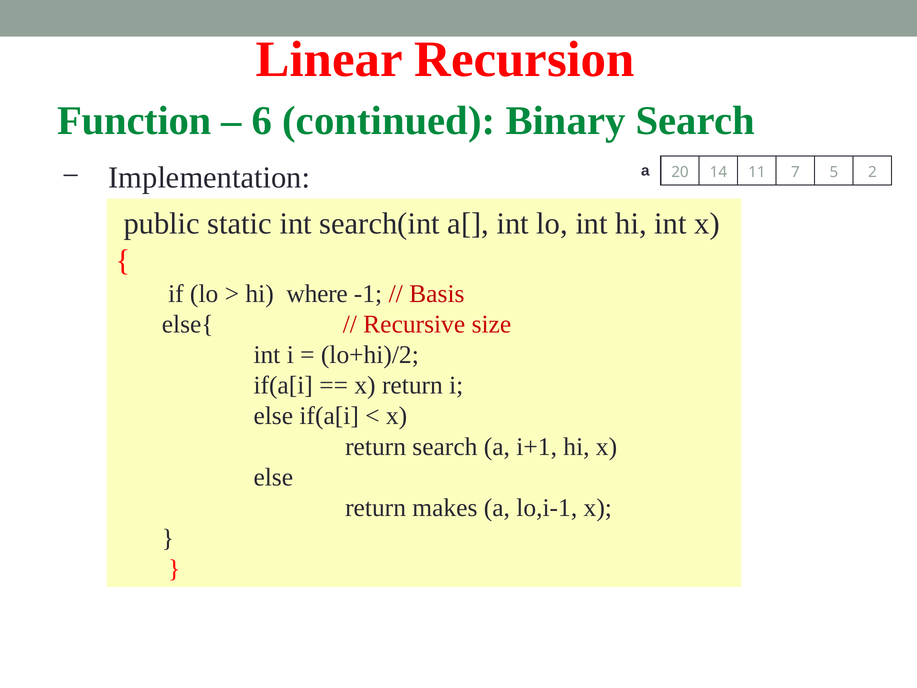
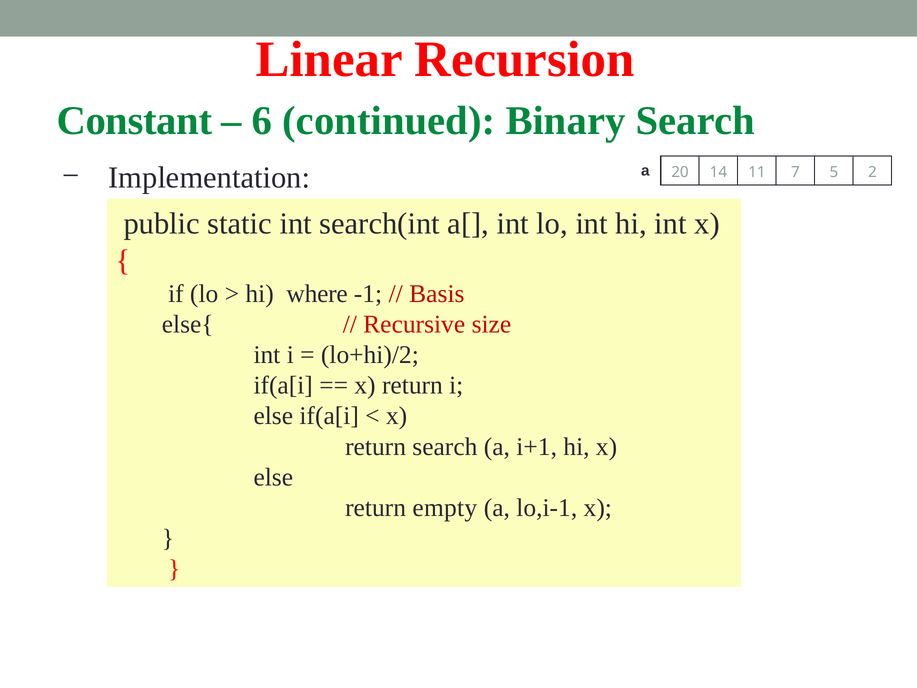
Function: Function -> Constant
makes: makes -> empty
